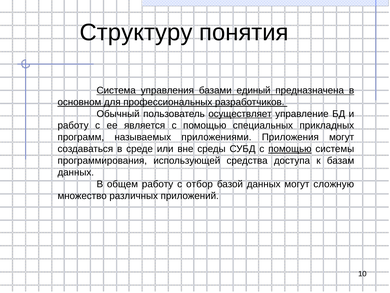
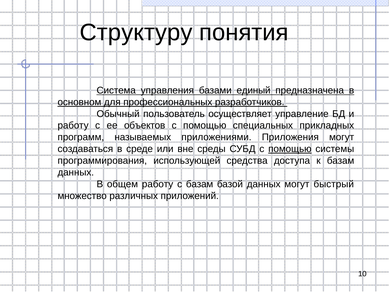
осуществляет underline: present -> none
является: является -> объектов
с отбор: отбор -> базам
сложную: сложную -> быстрый
